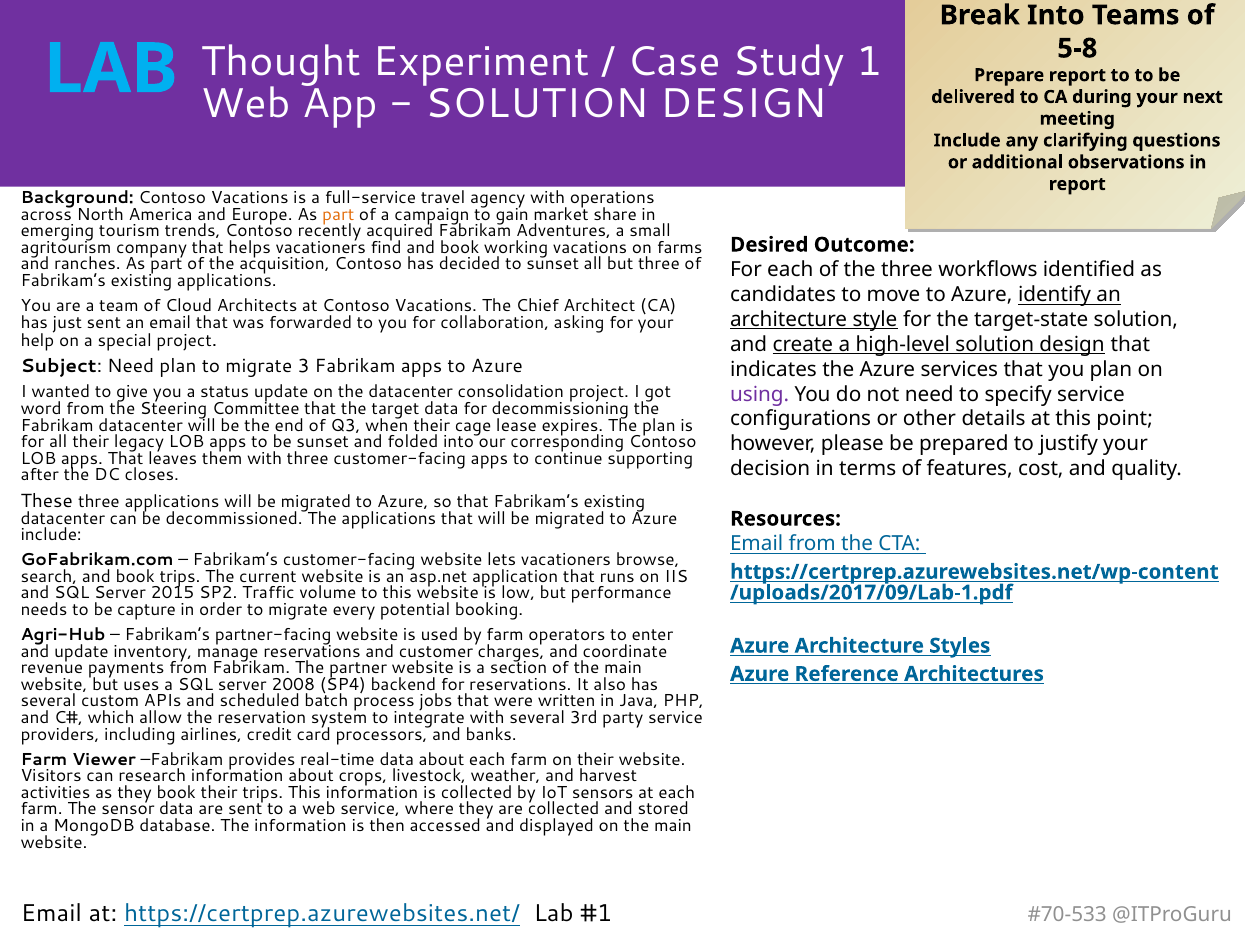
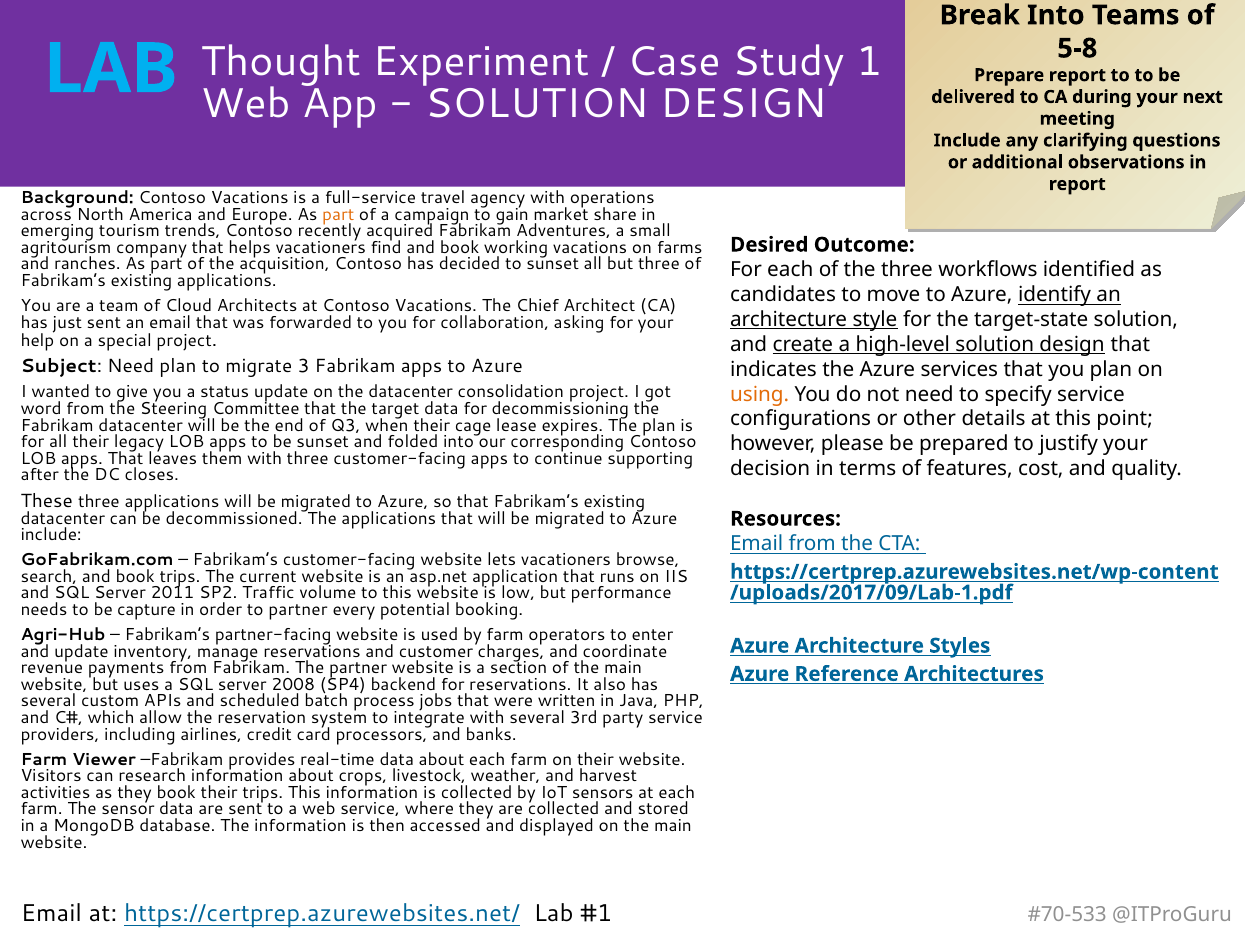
using colour: purple -> orange
2015: 2015 -> 2011
order to migrate: migrate -> partner
